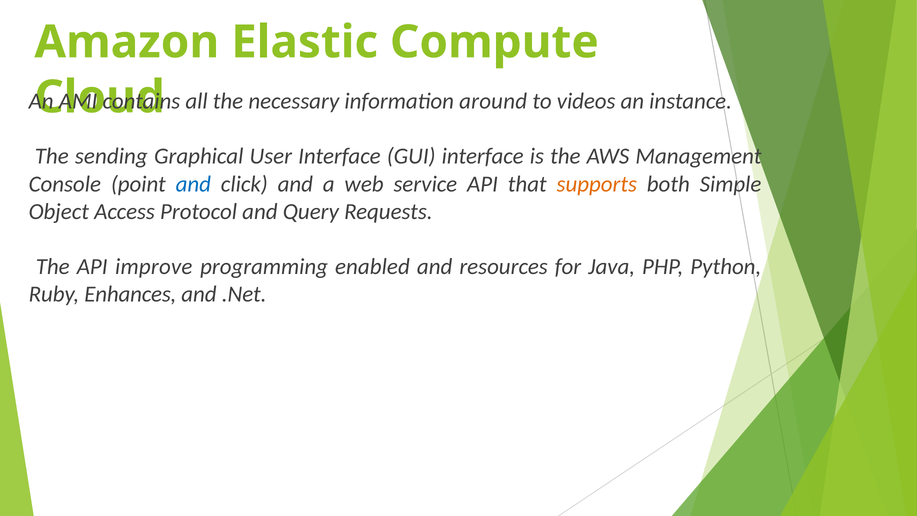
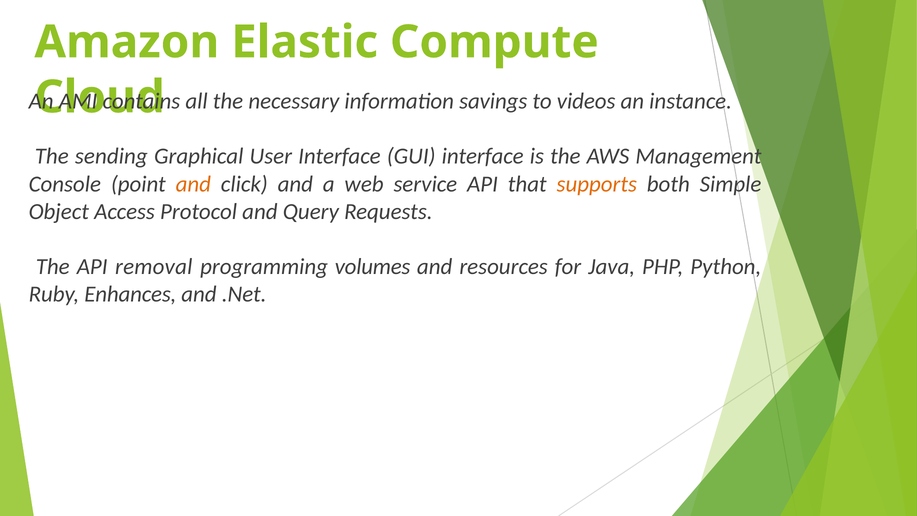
around: around -> savings
and at (193, 184) colour: blue -> orange
improve: improve -> removal
enabled: enabled -> volumes
